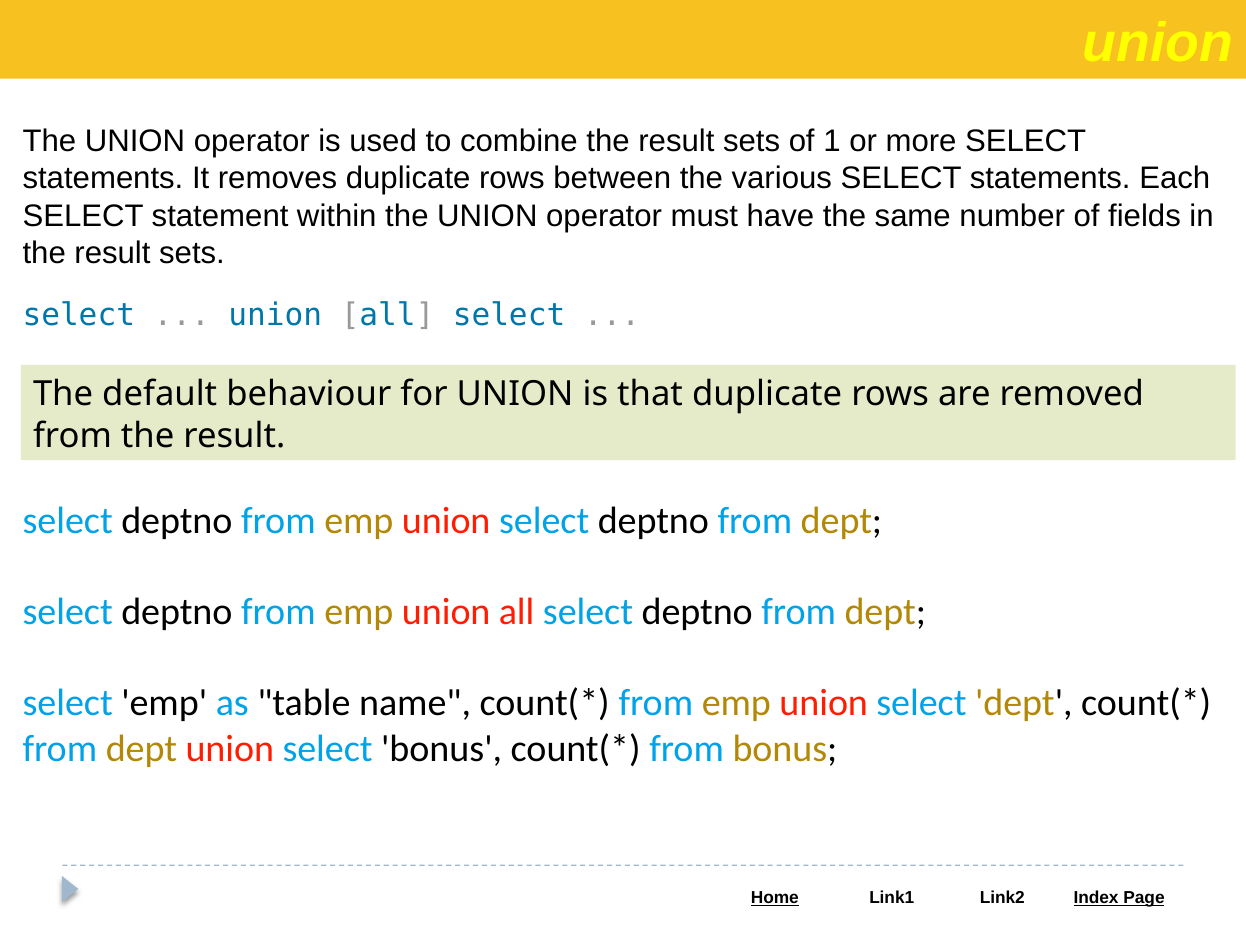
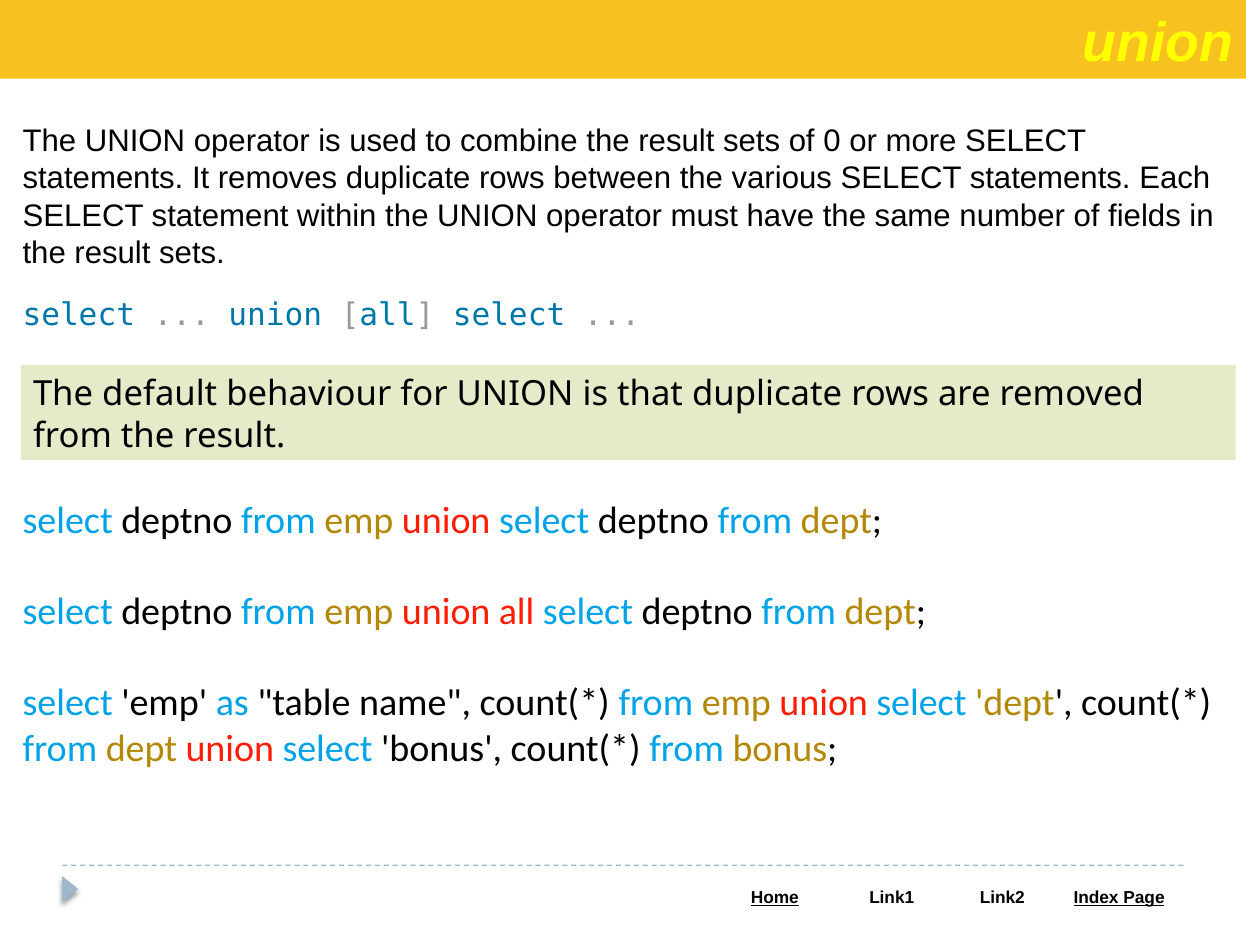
1: 1 -> 0
